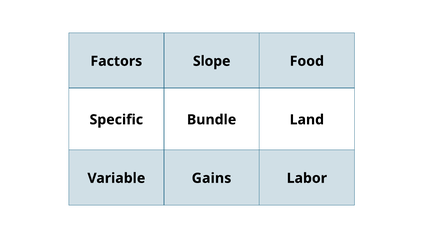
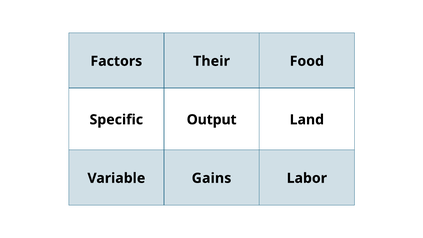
Slope: Slope -> Their
Bundle: Bundle -> Output
